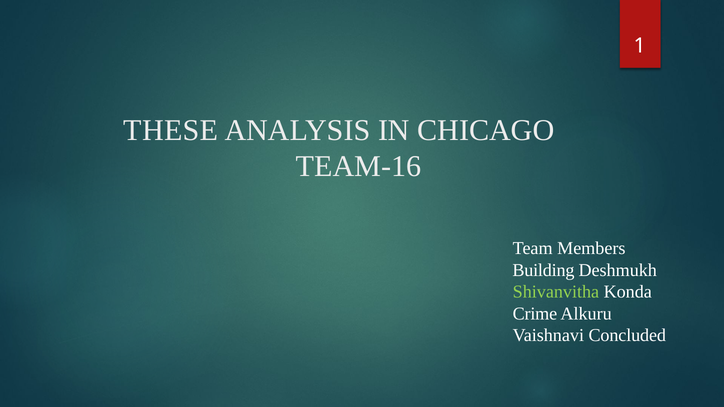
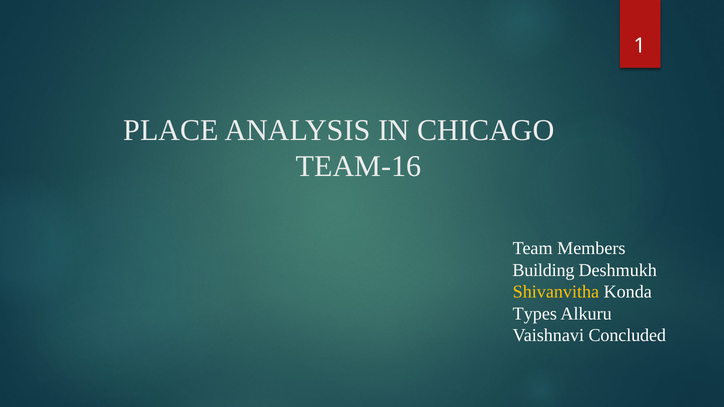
THESE: THESE -> PLACE
Shivanvitha colour: light green -> yellow
Crime: Crime -> Types
